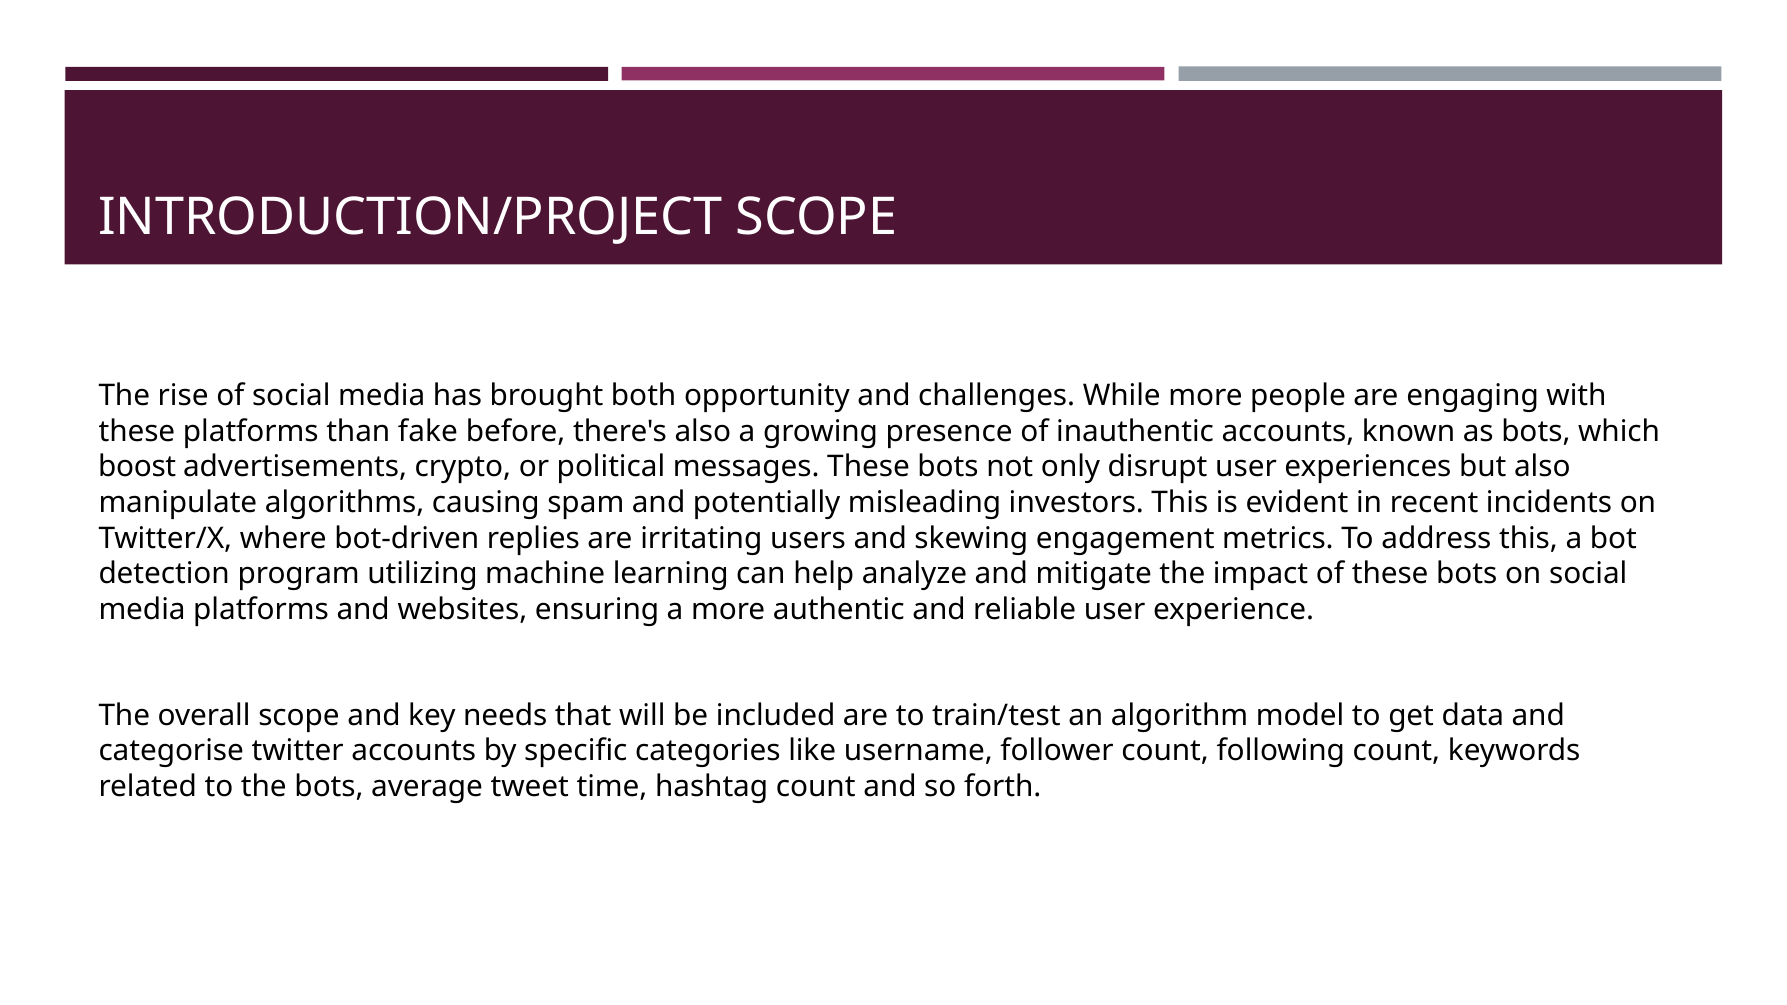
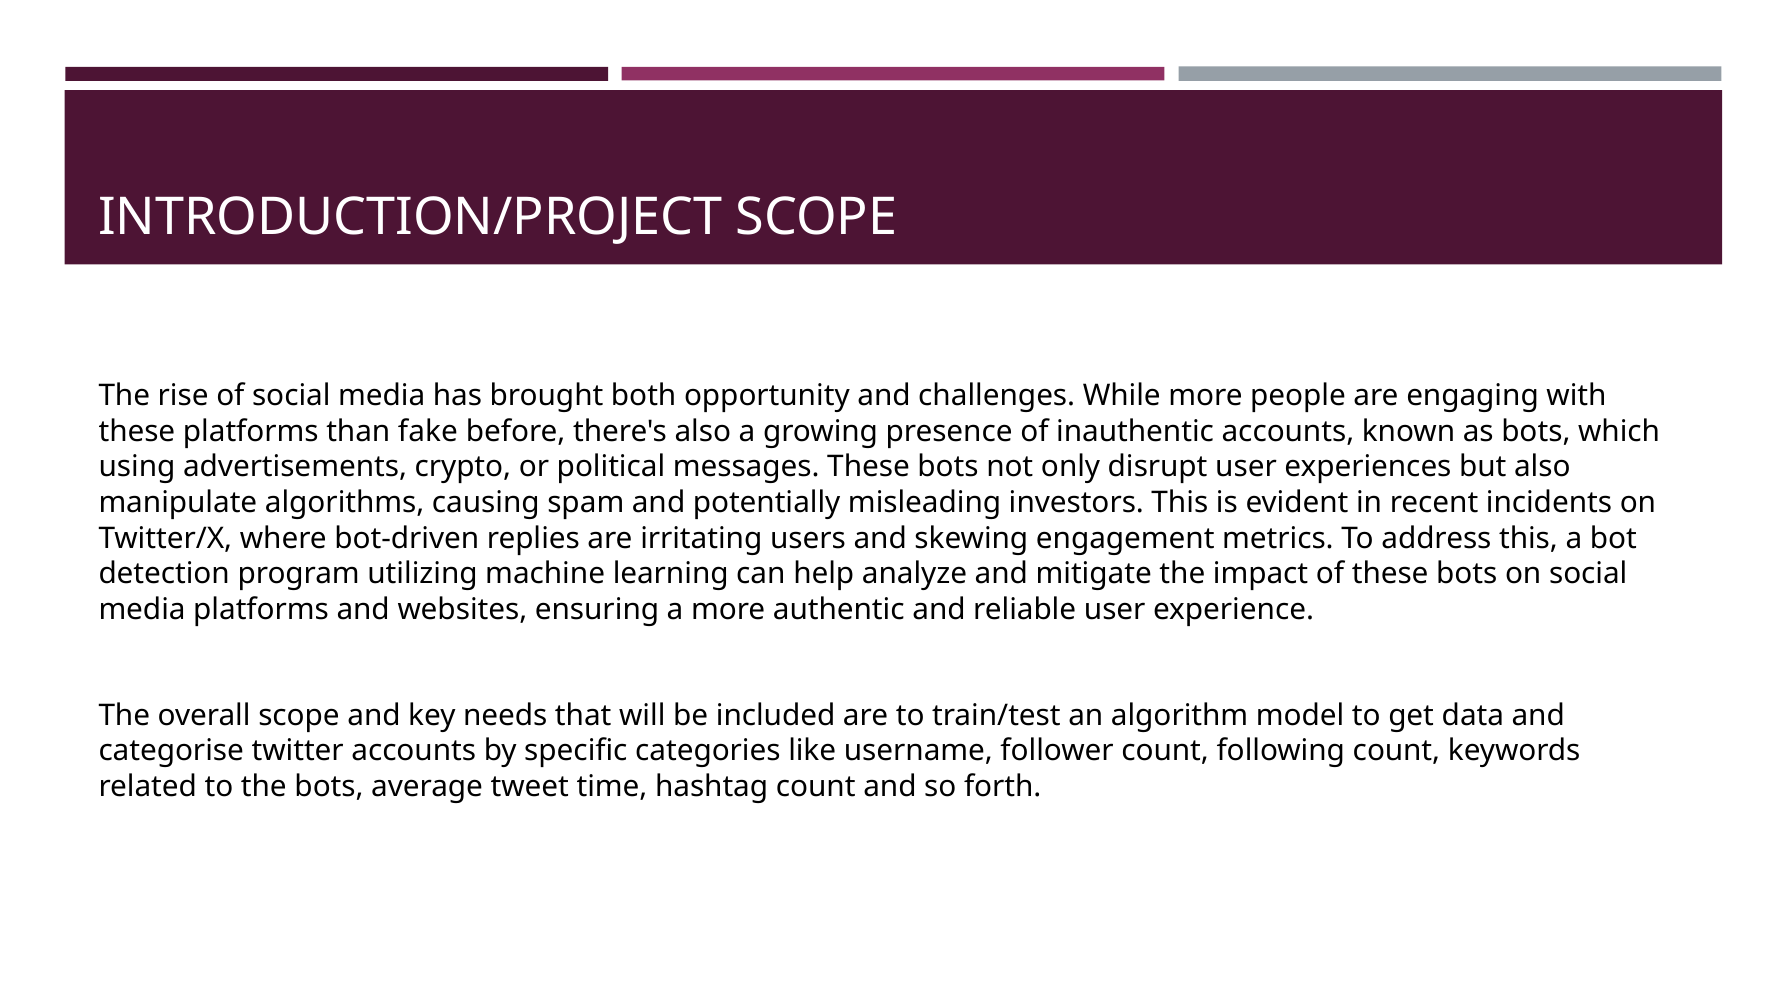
boost: boost -> using
